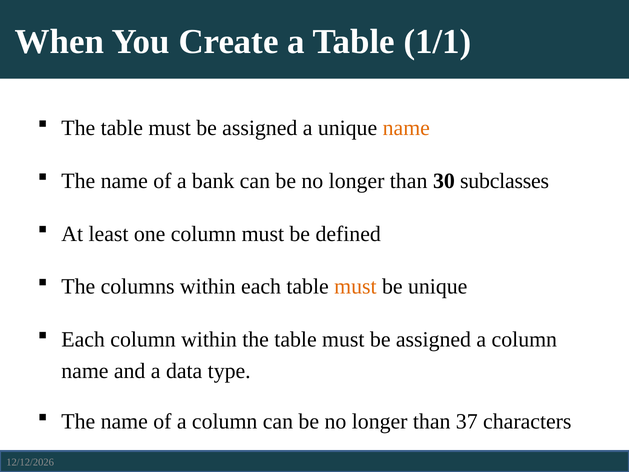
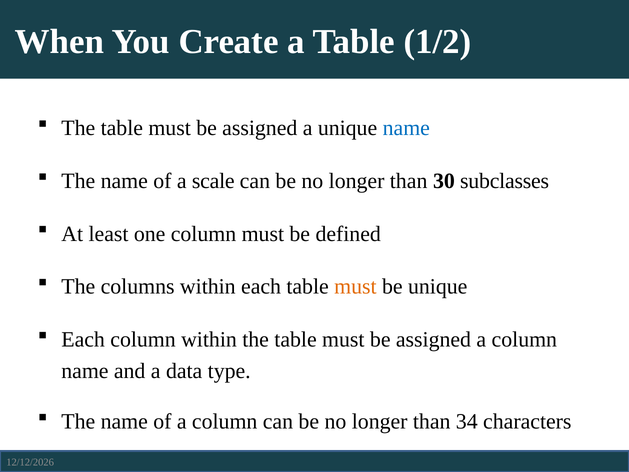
1/1: 1/1 -> 1/2
name at (406, 128) colour: orange -> blue
bank: bank -> scale
37: 37 -> 34
